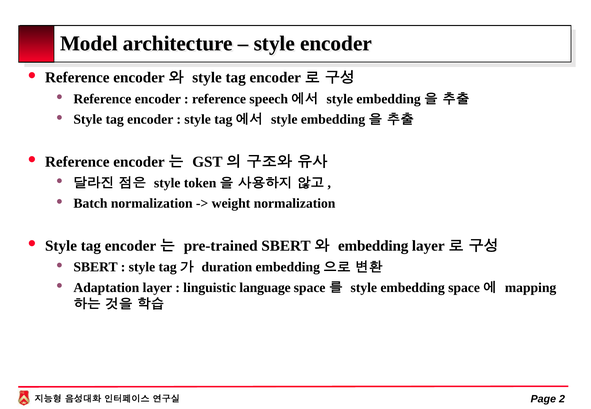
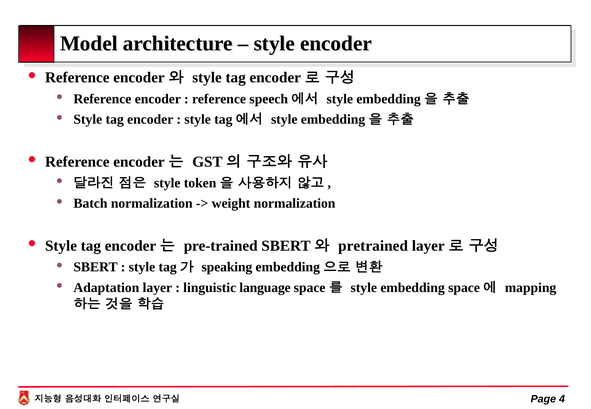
embedding at (373, 246): embedding -> pretrained
duration: duration -> speaking
2: 2 -> 4
